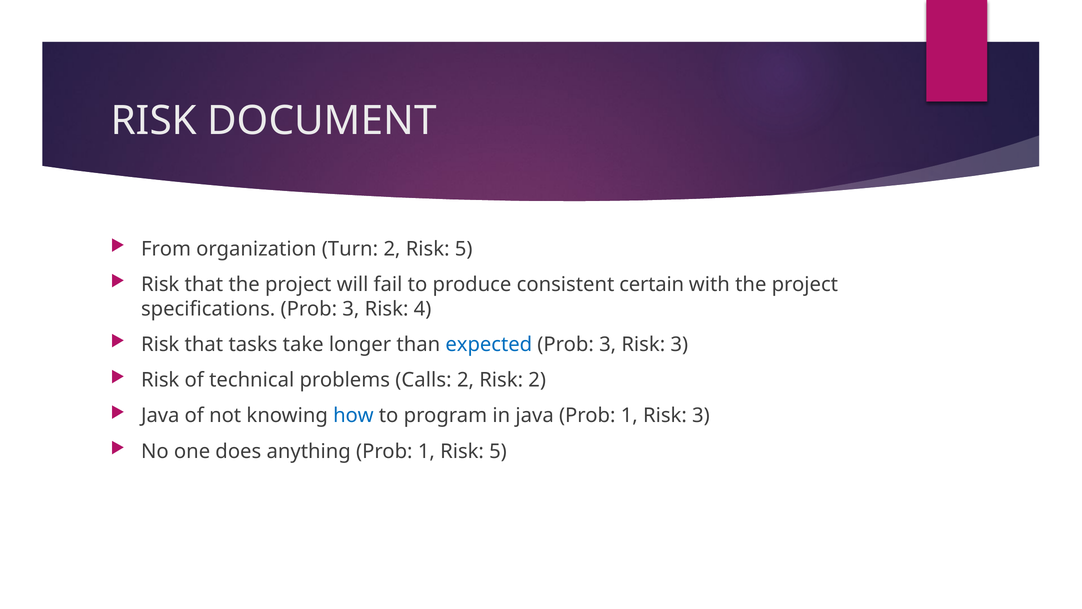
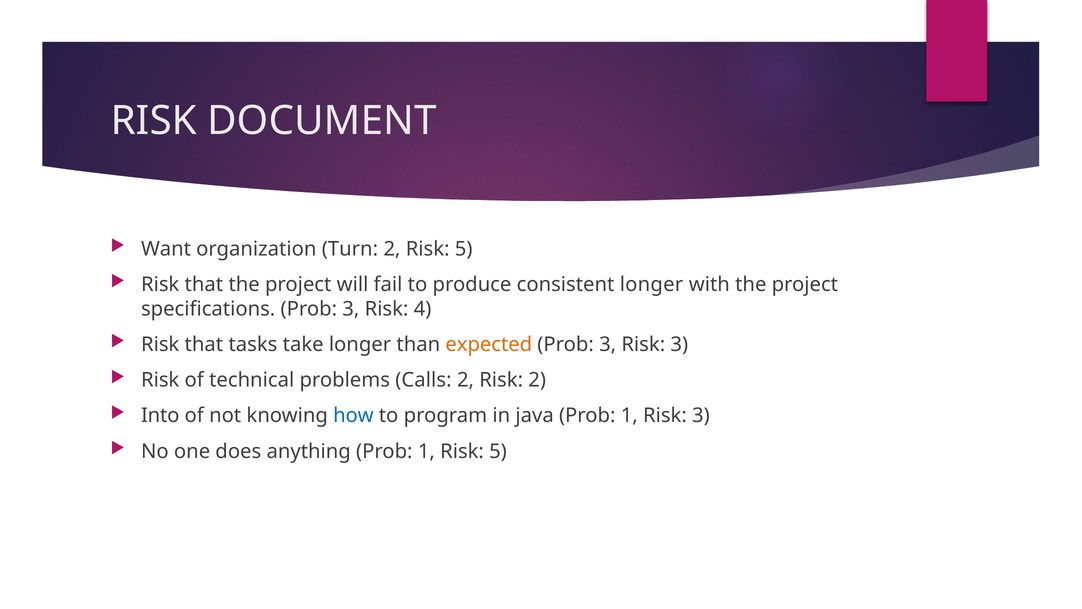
From: From -> Want
consistent certain: certain -> longer
expected colour: blue -> orange
Java at (160, 416): Java -> Into
